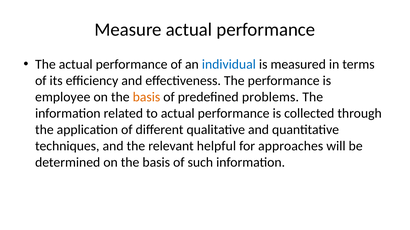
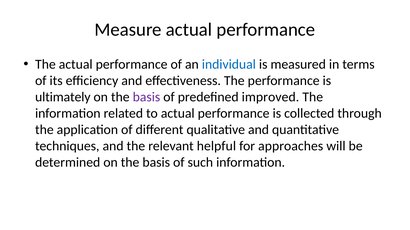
employee: employee -> ultimately
basis at (146, 97) colour: orange -> purple
problems: problems -> improved
